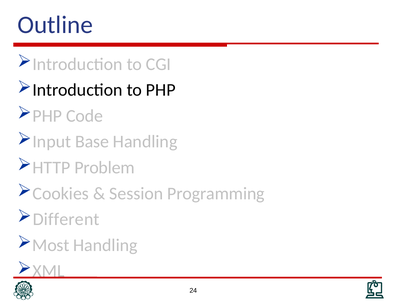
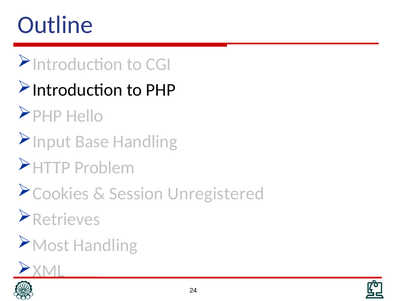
Code: Code -> Hello
Programming: Programming -> Unregistered
Different: Different -> Retrieves
